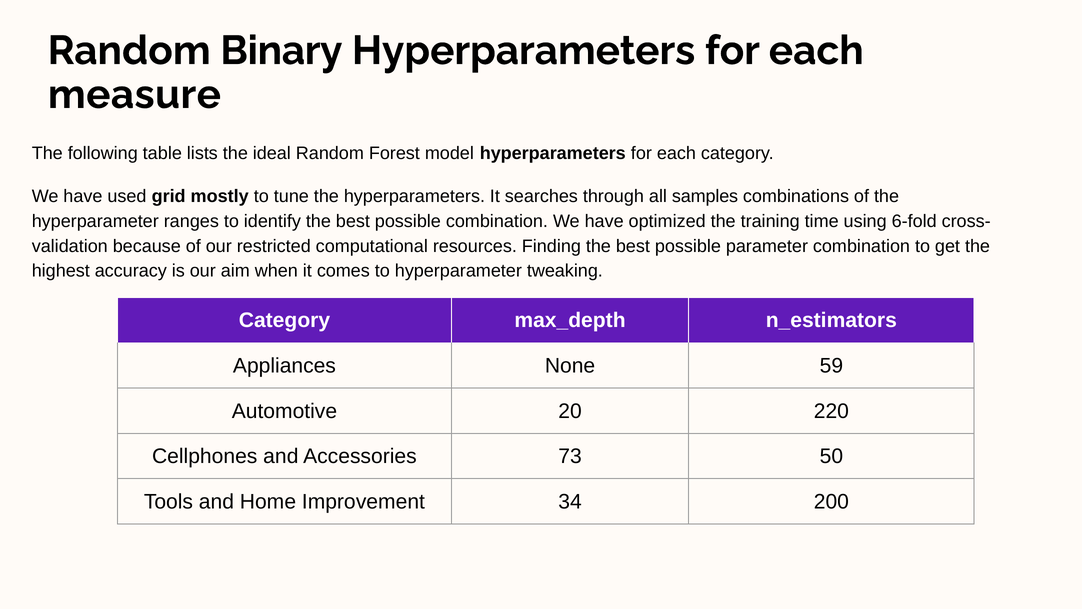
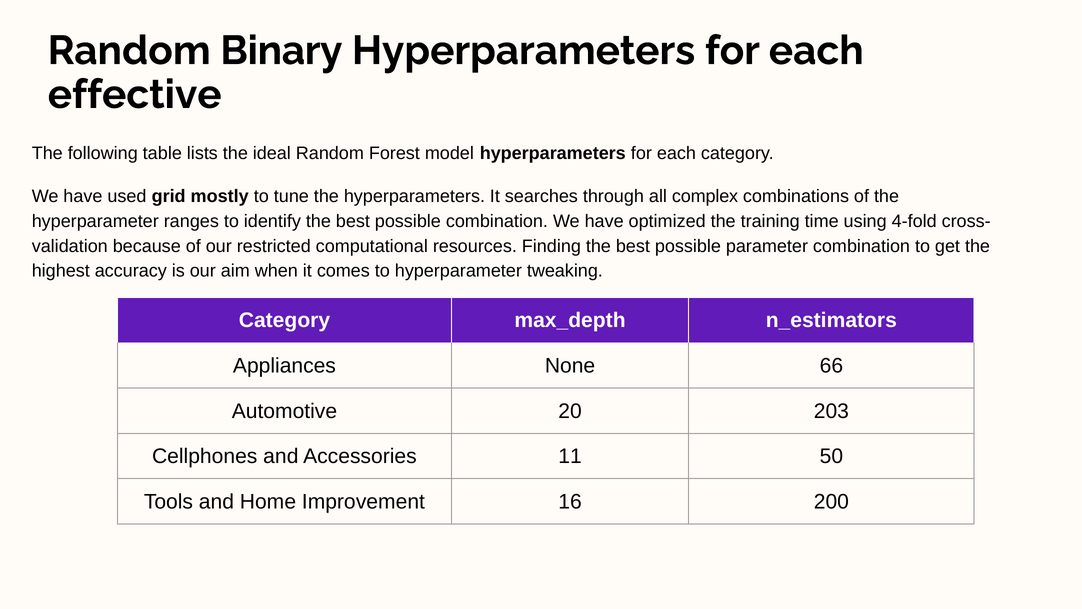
measure: measure -> effective
samples: samples -> complex
6-fold: 6-fold -> 4-fold
59: 59 -> 66
220: 220 -> 203
73: 73 -> 11
34: 34 -> 16
